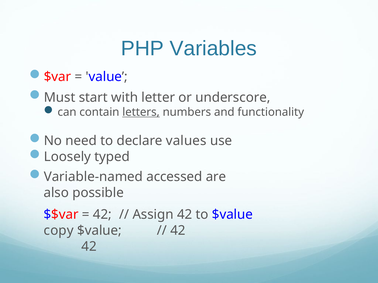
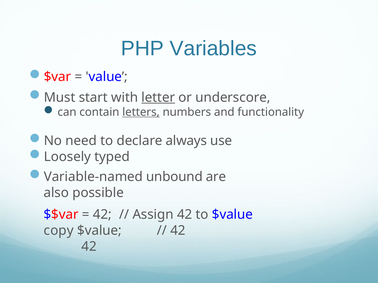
letter underline: none -> present
values: values -> always
accessed: accessed -> unbound
